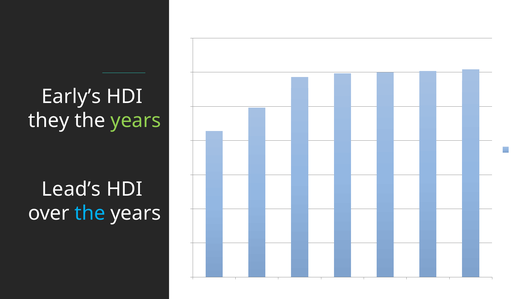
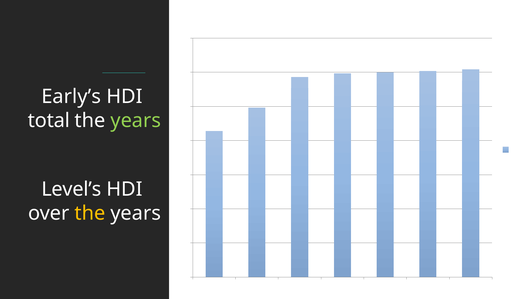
they: they -> total
Lead’s: Lead’s -> Level’s
the at (90, 213) colour: light blue -> yellow
